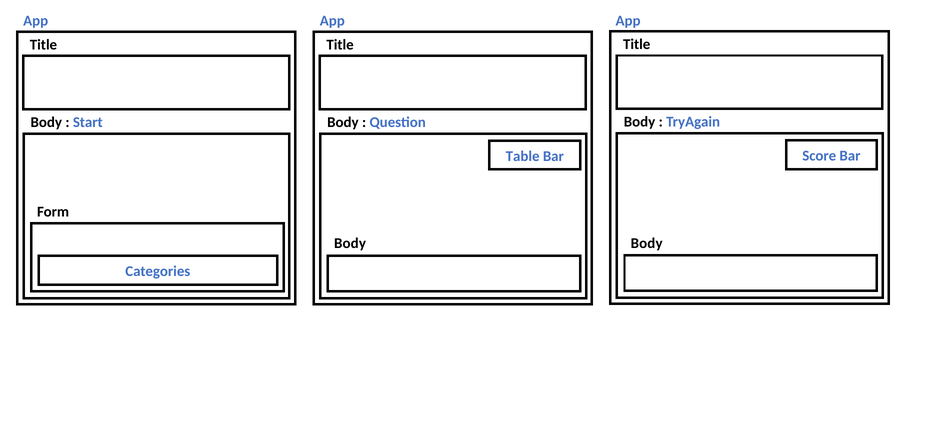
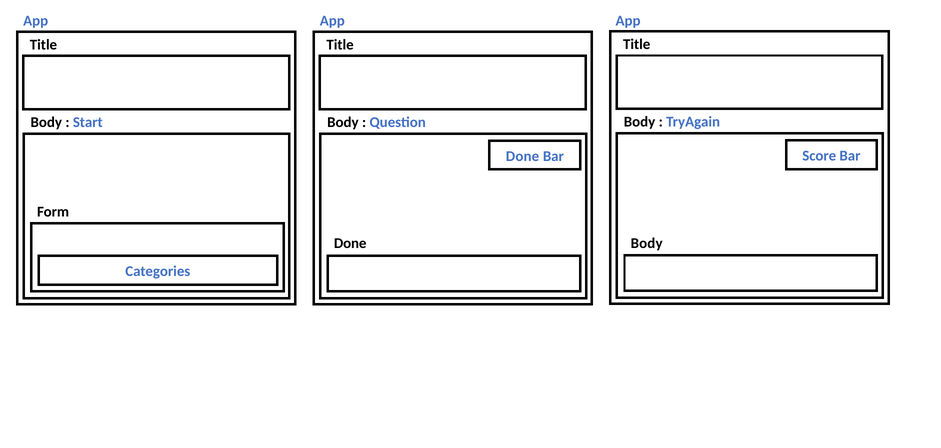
Table at (523, 156): Table -> Done
Body at (350, 244): Body -> Done
